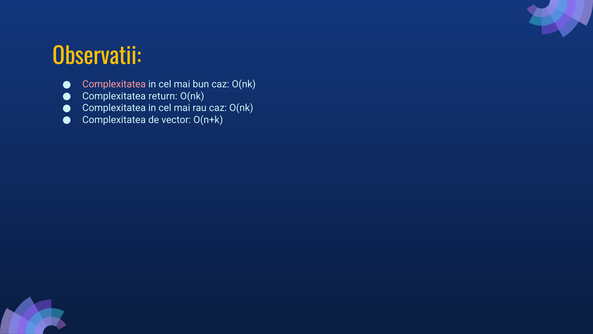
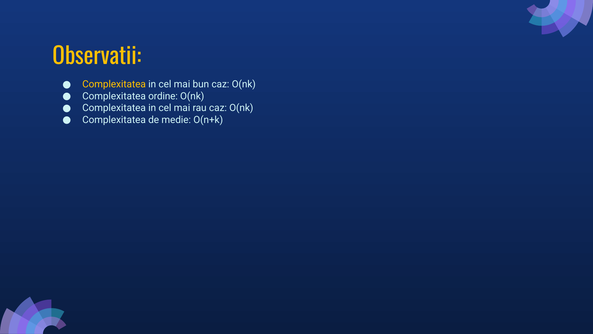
Complexitatea at (114, 84) colour: pink -> yellow
return: return -> ordine
vector: vector -> medie
